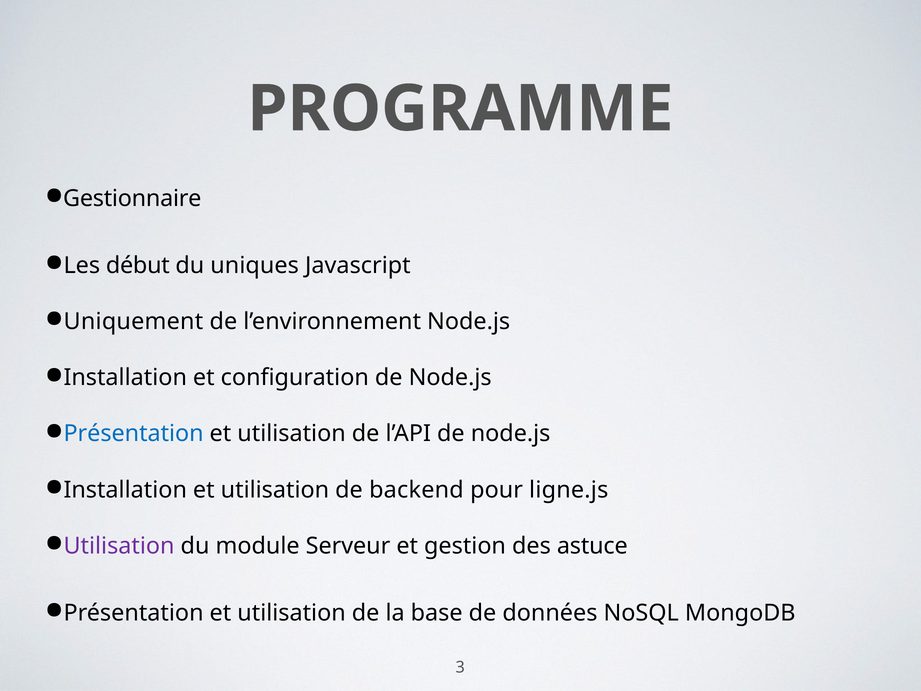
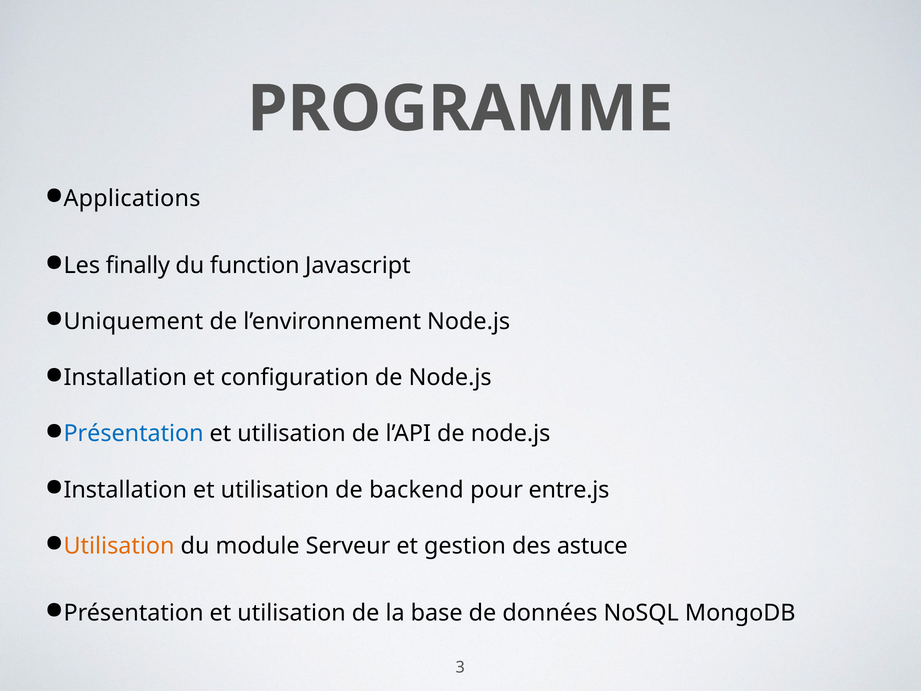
Gestionnaire: Gestionnaire -> Applications
début: début -> finally
uniques: uniques -> function
ligne.js: ligne.js -> entre.js
Utilisation at (119, 546) colour: purple -> orange
